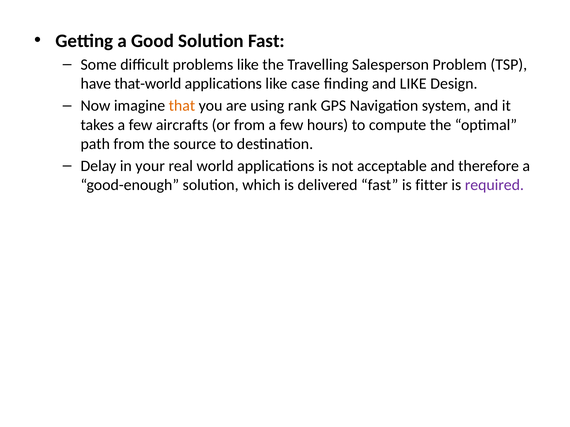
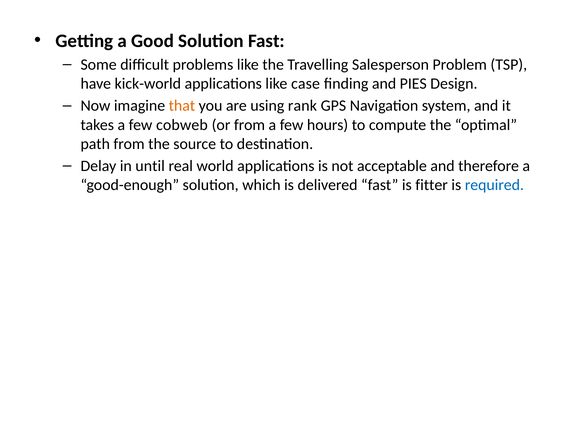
that-world: that-world -> kick-world
and LIKE: LIKE -> PIES
aircrafts: aircrafts -> cobweb
your: your -> until
required colour: purple -> blue
